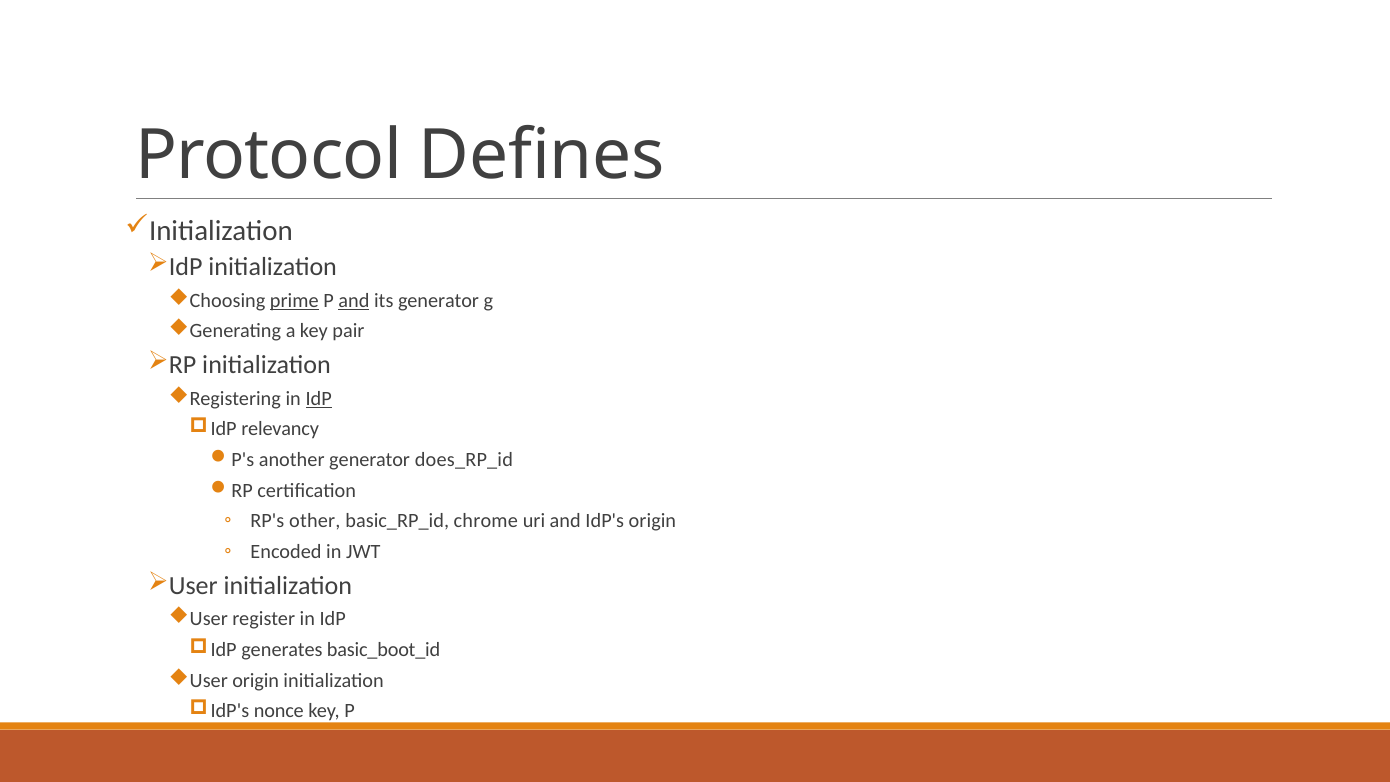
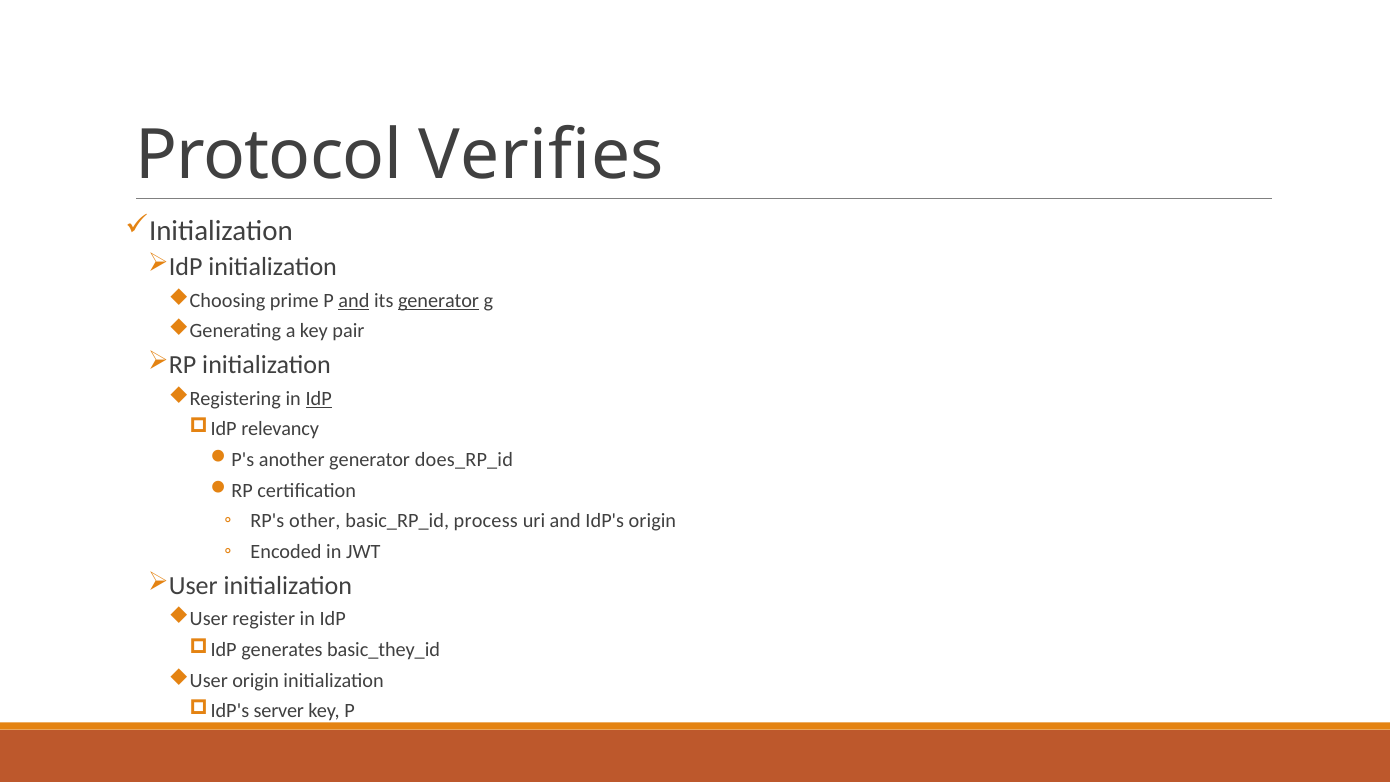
Defines: Defines -> Verifies
prime underline: present -> none
generator at (439, 300) underline: none -> present
chrome: chrome -> process
basic_boot_id: basic_boot_id -> basic_they_id
nonce: nonce -> server
